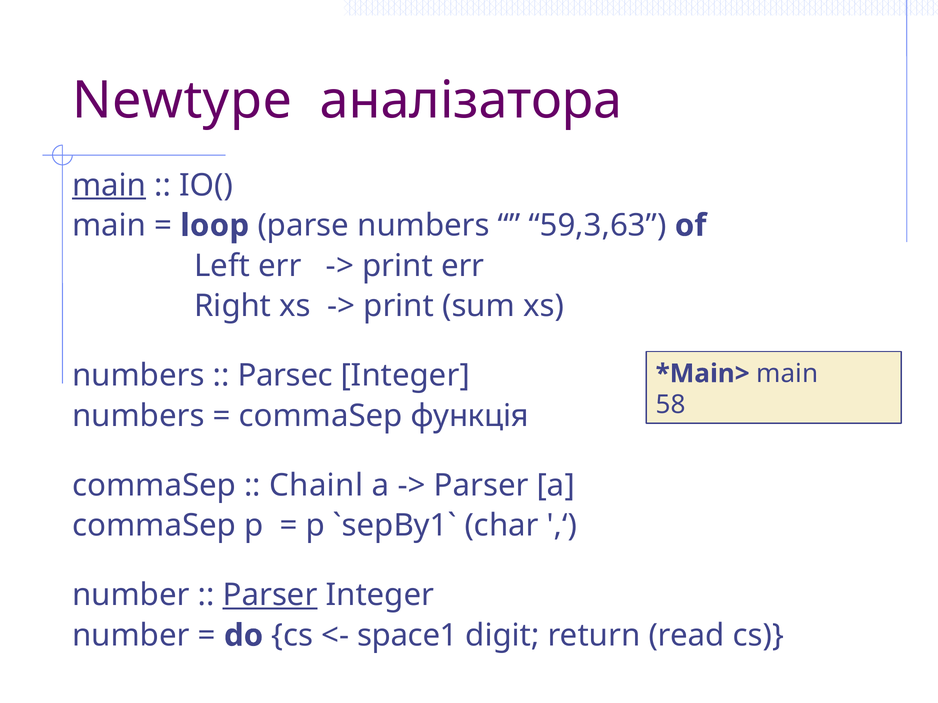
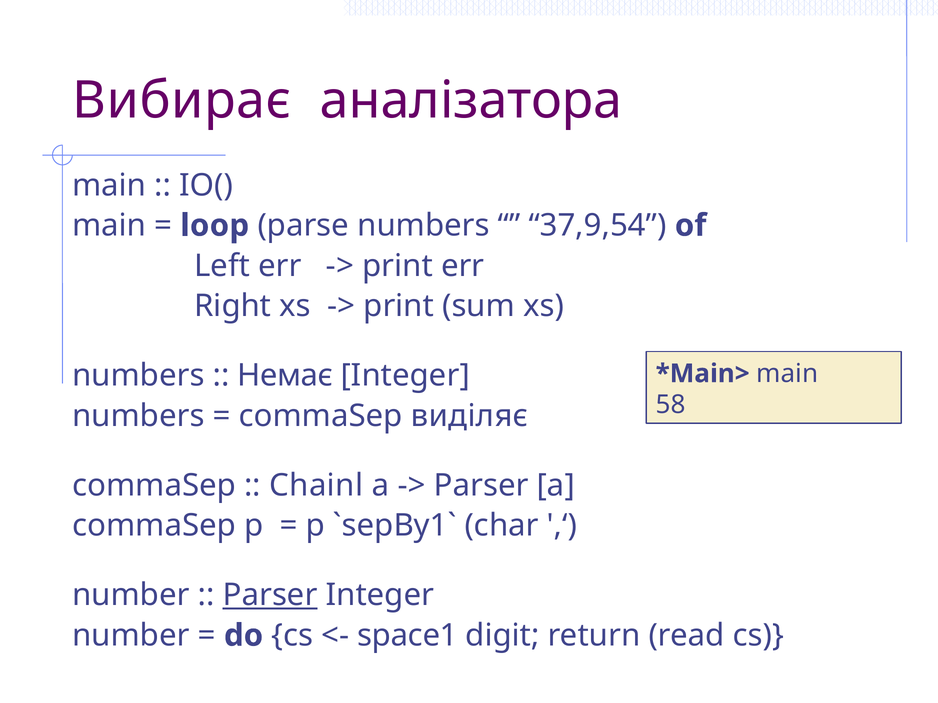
Newtype: Newtype -> Вибирає
main at (109, 185) underline: present -> none
59,3,63: 59,3,63 -> 37,9,54
Parsec: Parsec -> Немає
функція: функція -> виділяє
